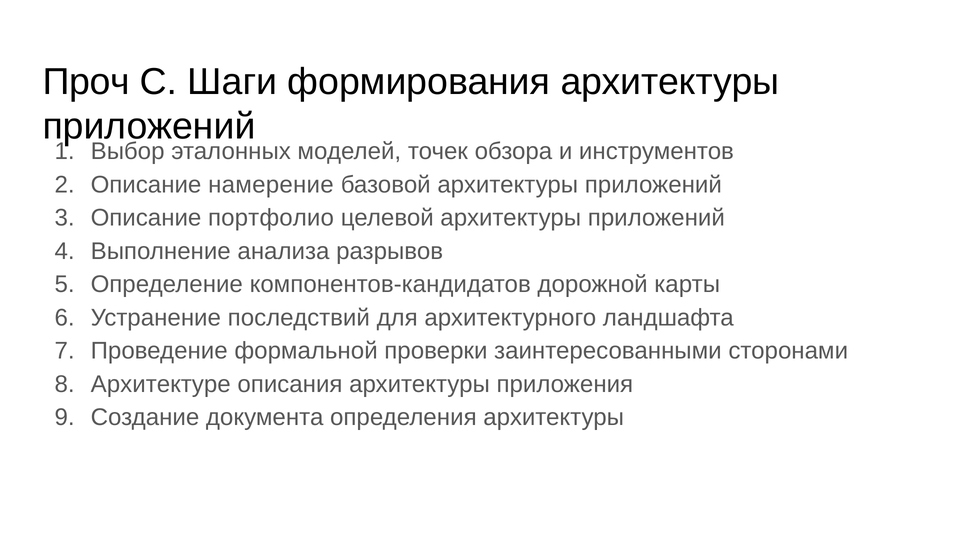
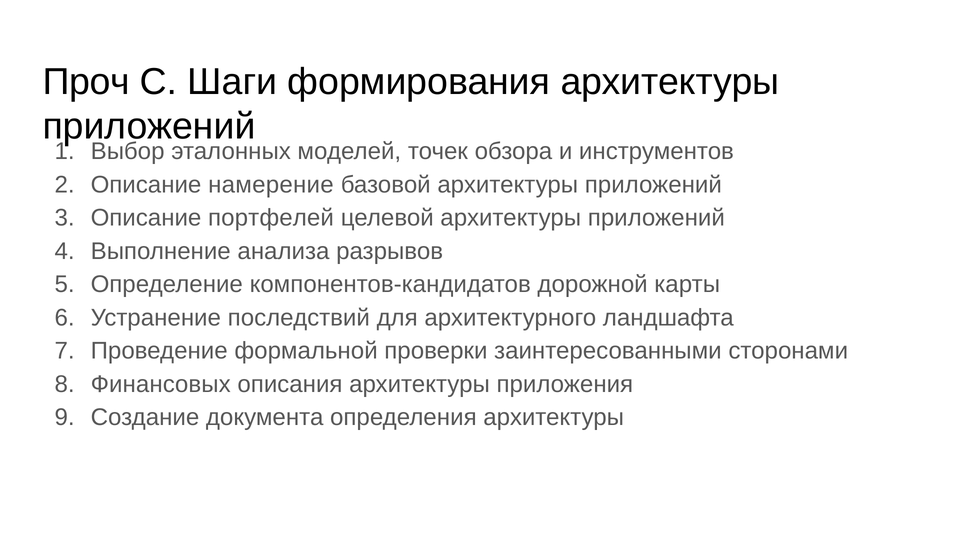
портфолио: портфолио -> портфелей
Архитектуре: Архитектуре -> Финансовых
